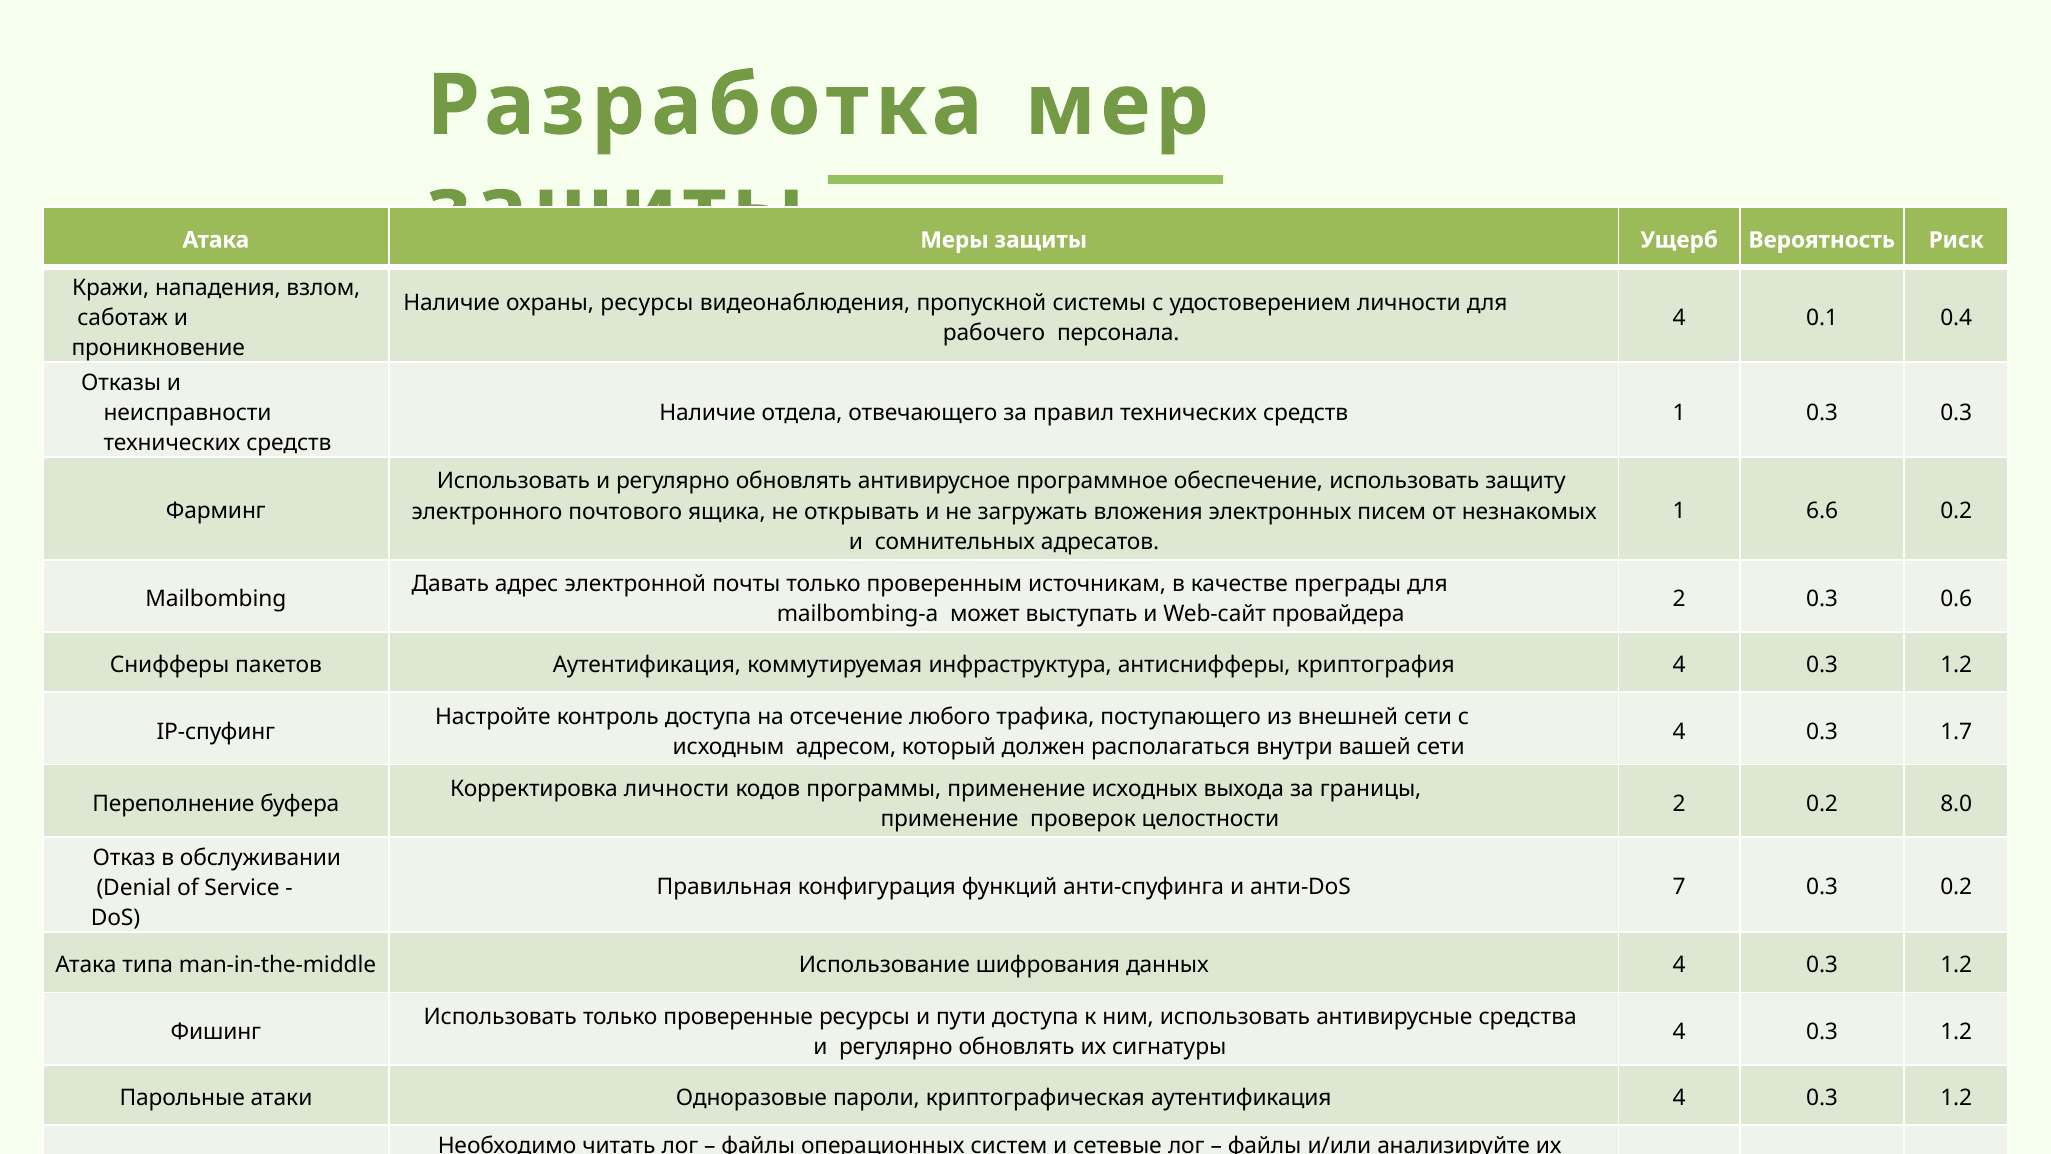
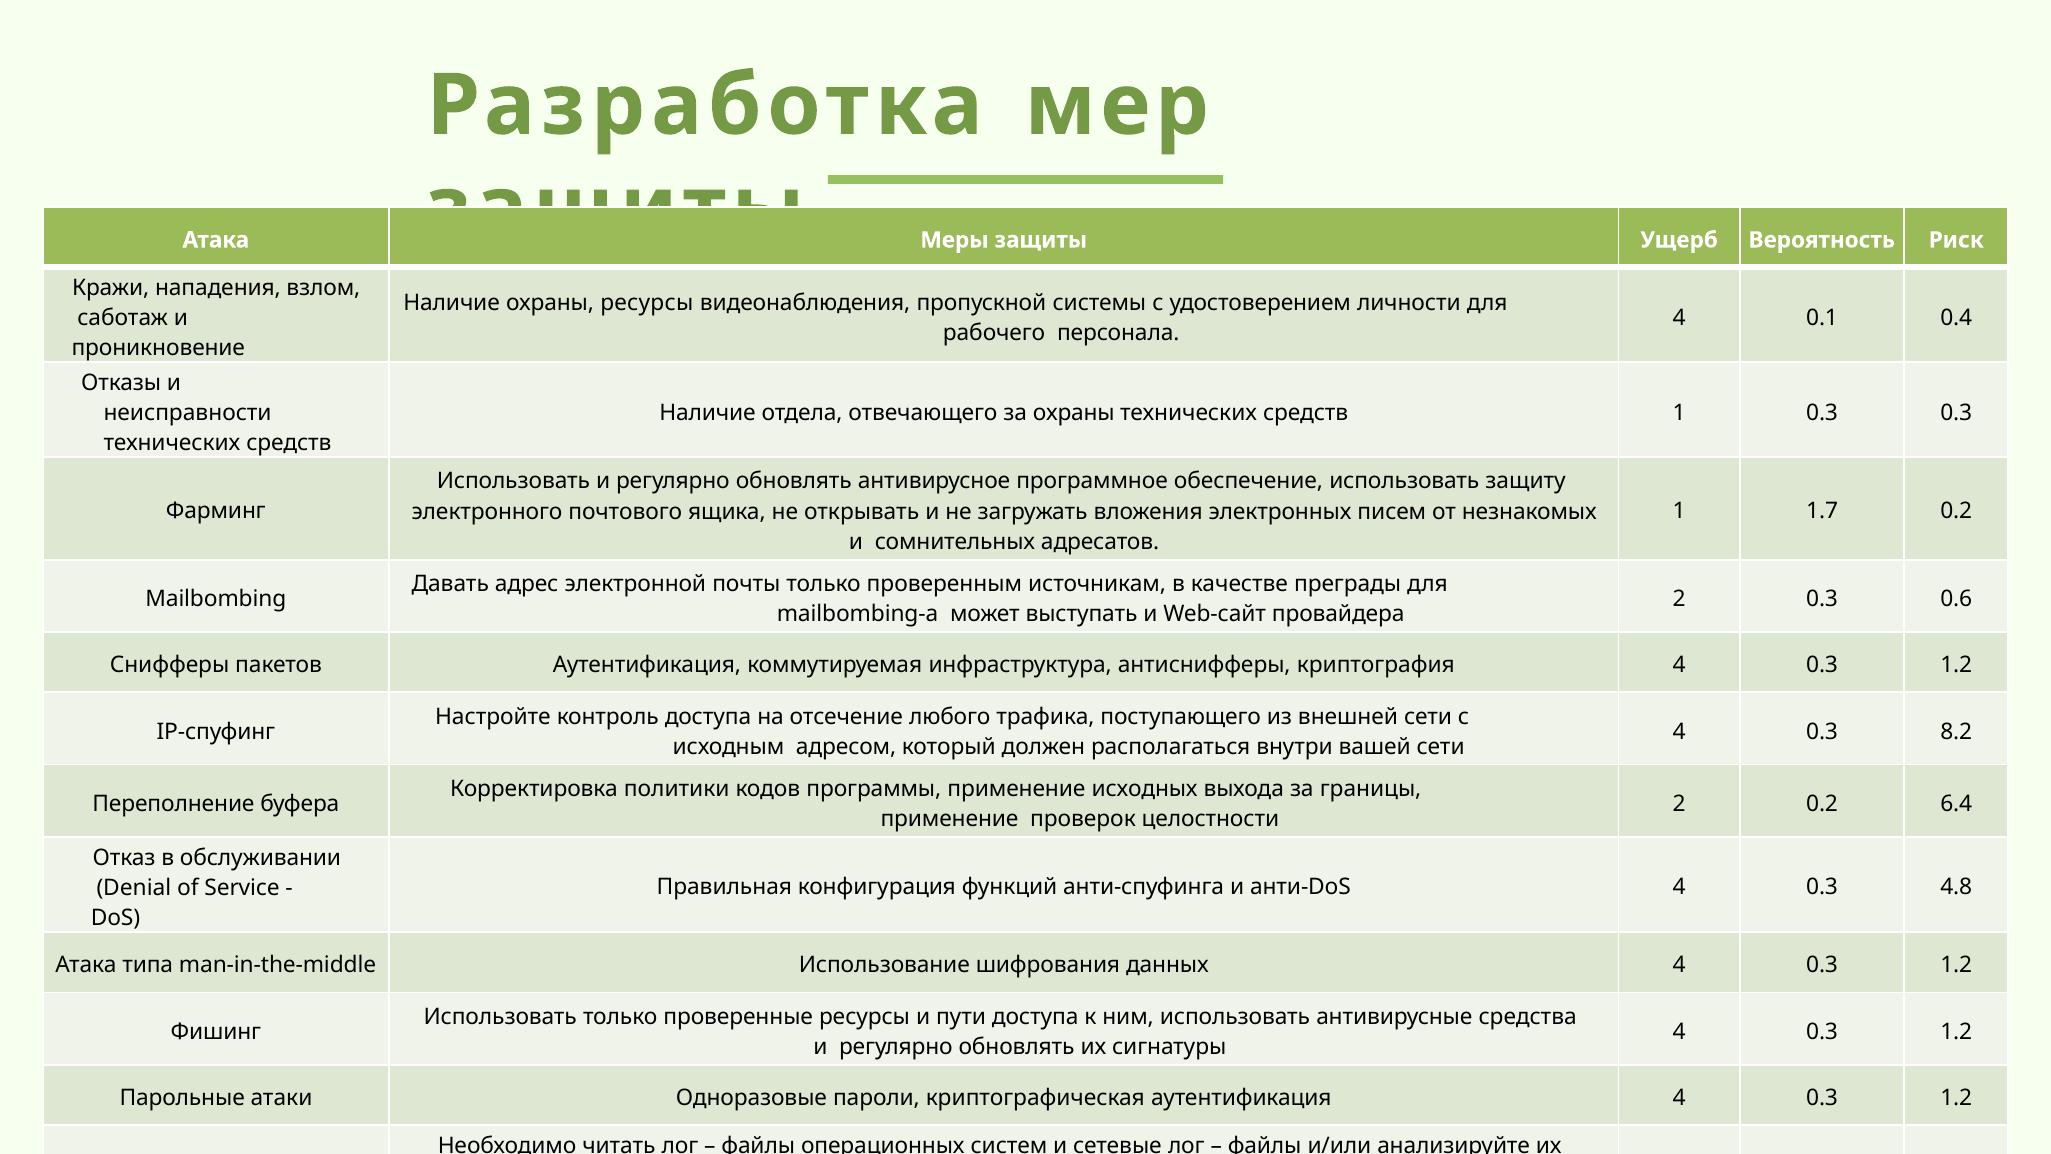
за правил: правил -> охраны
6.6: 6.6 -> 1.7
1.7: 1.7 -> 8.2
Корректировка личности: личности -> политики
8.0: 8.0 -> 6.4
анти-DoS 7: 7 -> 4
0.3 0.2: 0.2 -> 4.8
